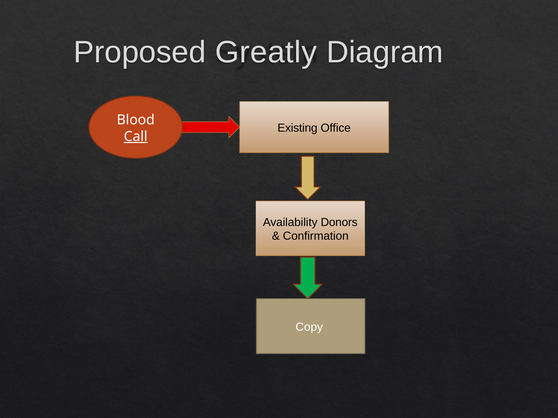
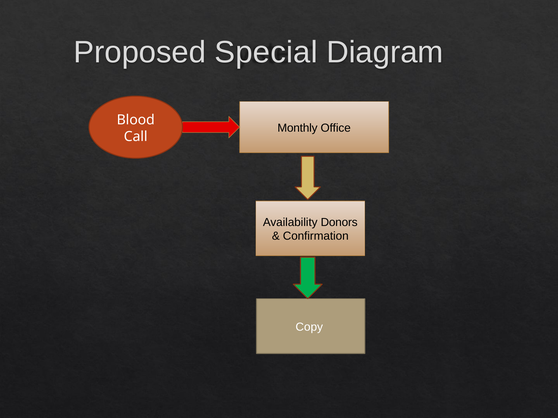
Greatly: Greatly -> Special
Existing: Existing -> Monthly
Call underline: present -> none
